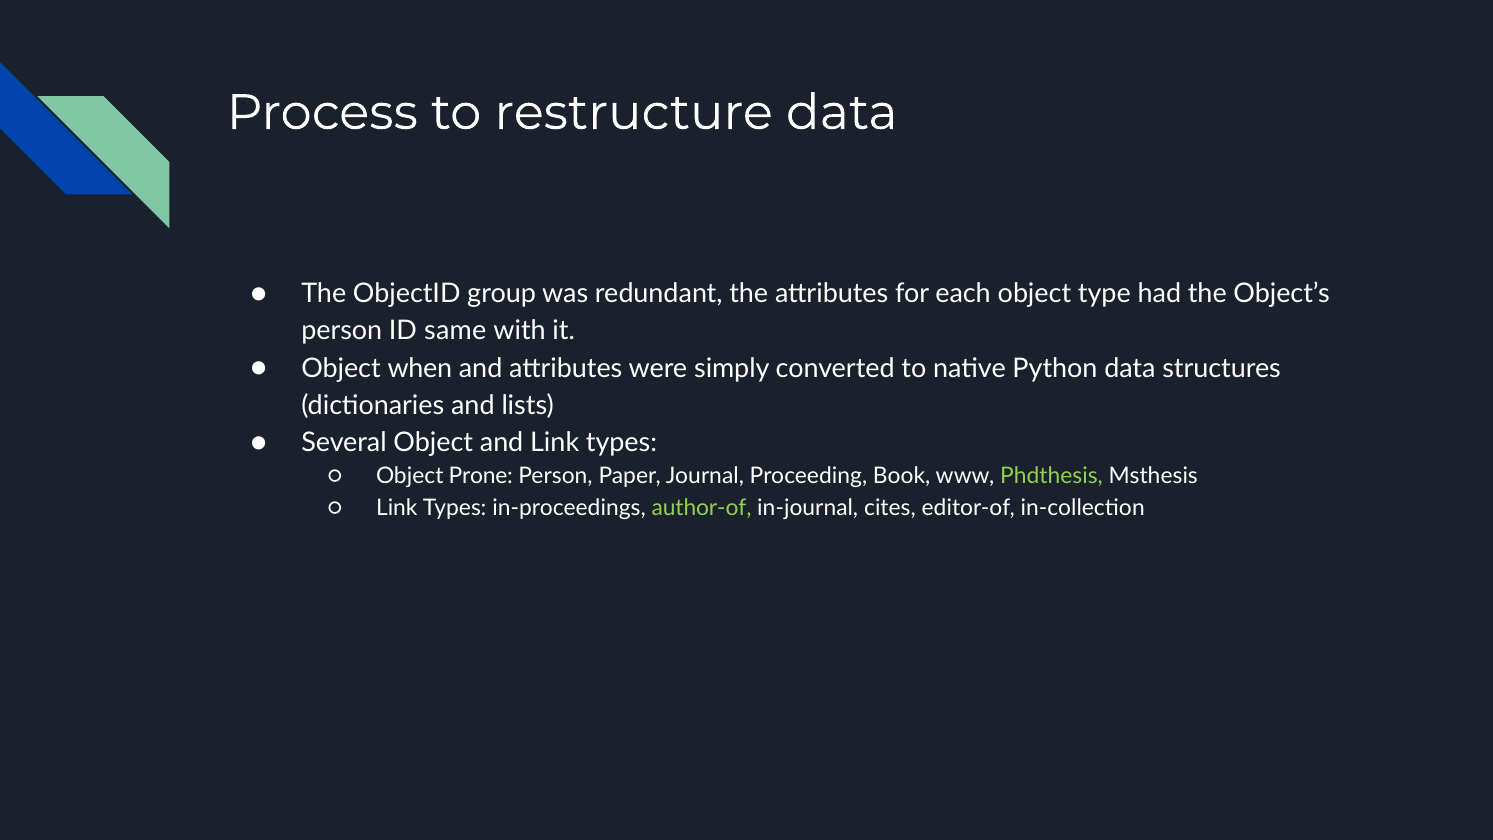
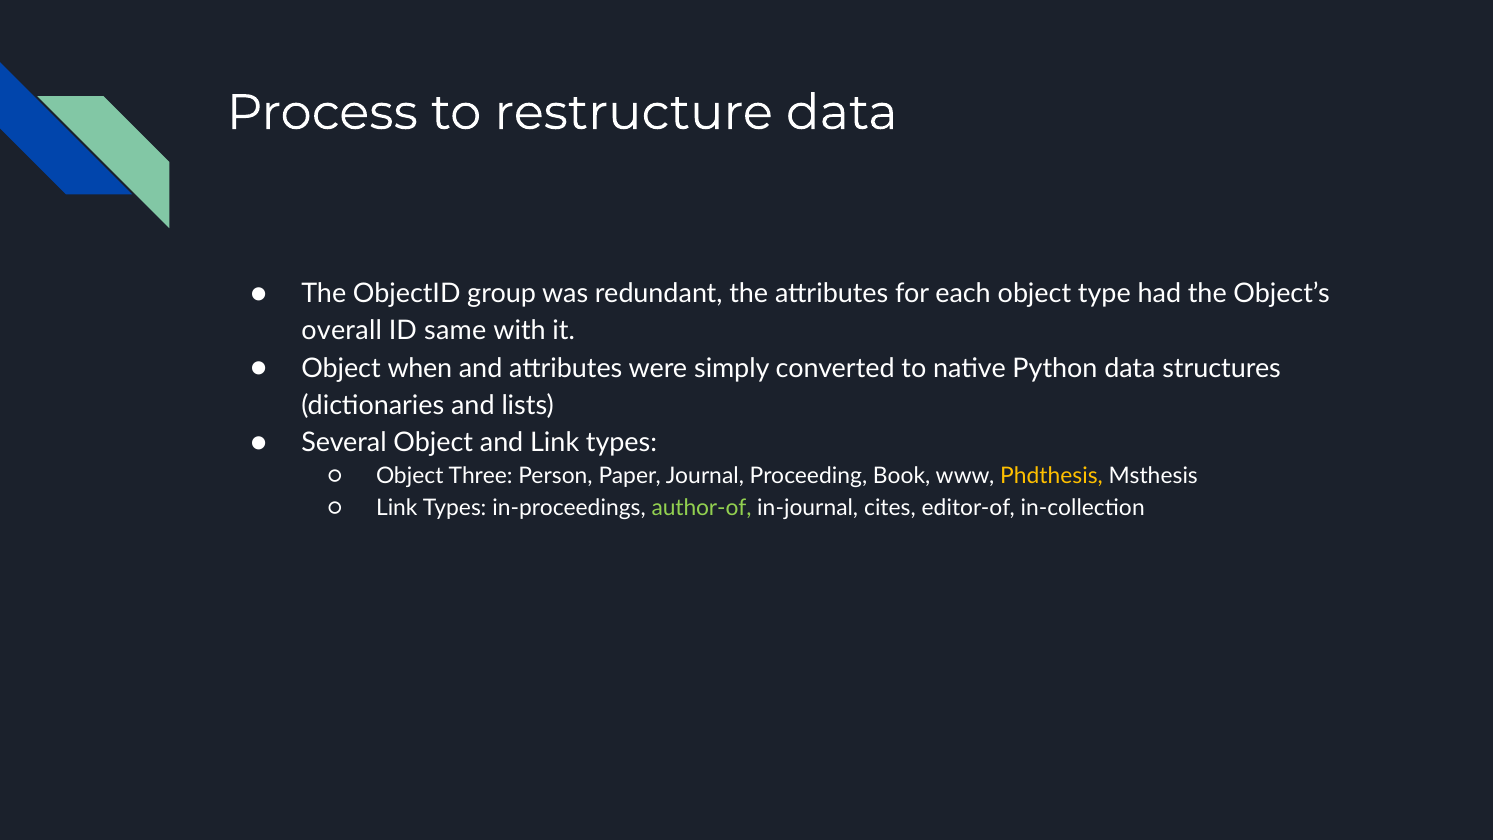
person at (342, 331): person -> overall
Prone: Prone -> Three
Phdthesis colour: light green -> yellow
